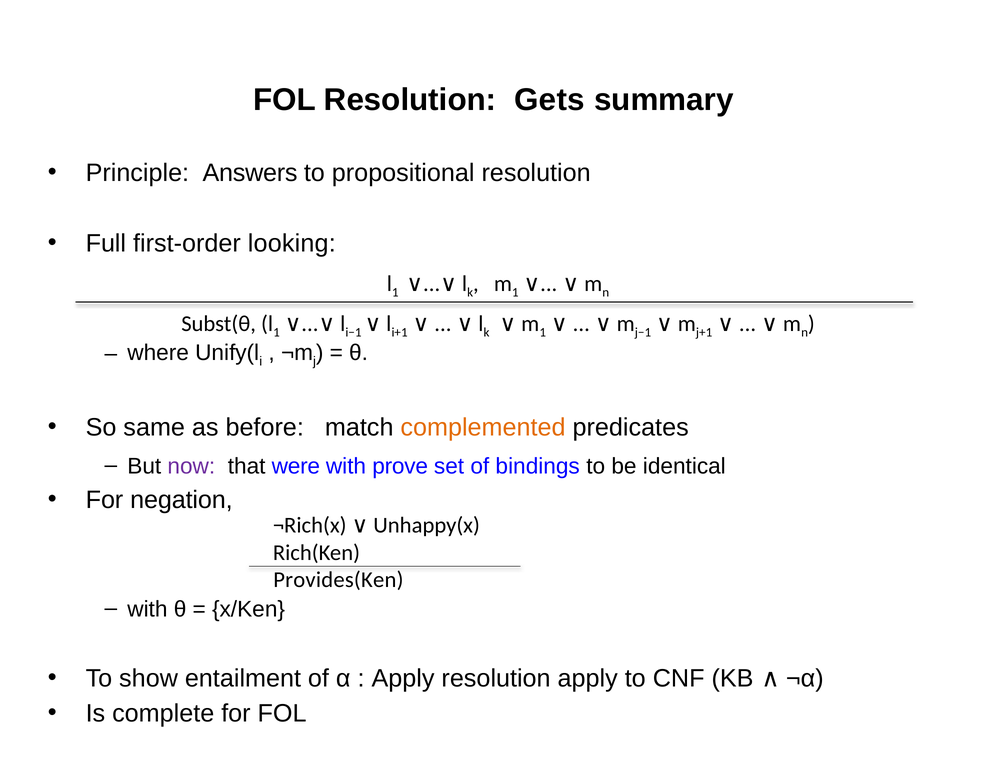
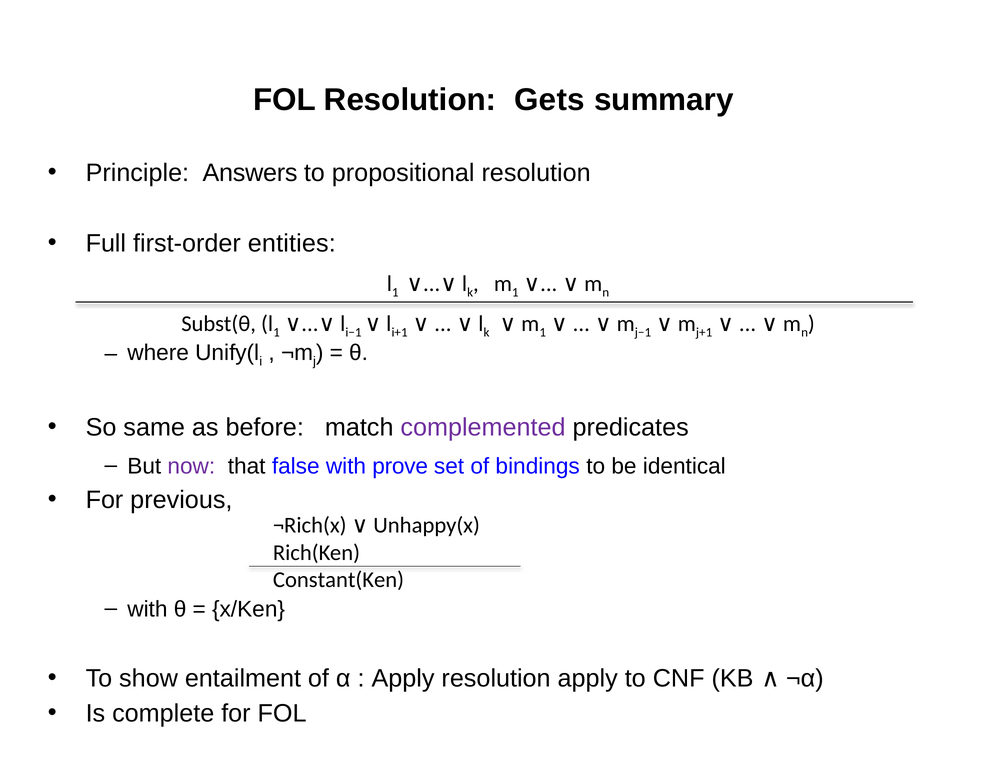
looking: looking -> entities
complemented colour: orange -> purple
were: were -> false
negation: negation -> previous
Provides(Ken: Provides(Ken -> Constant(Ken
